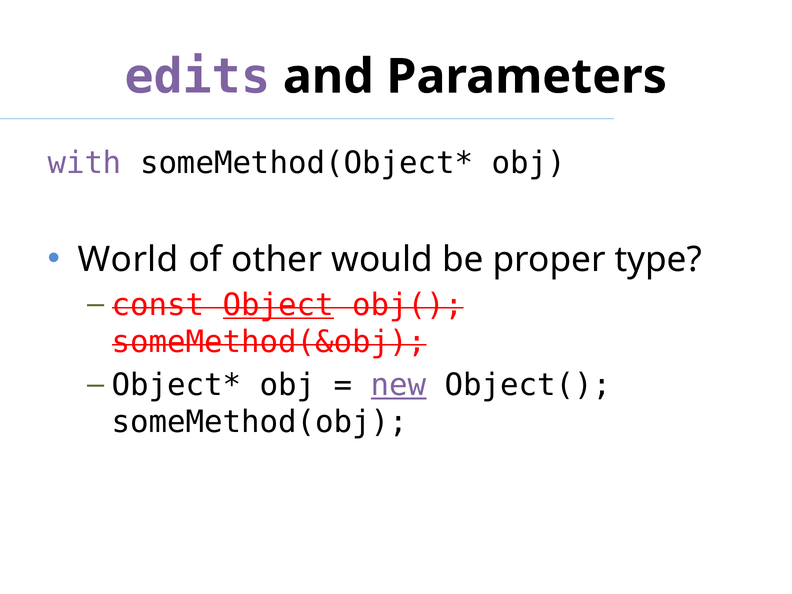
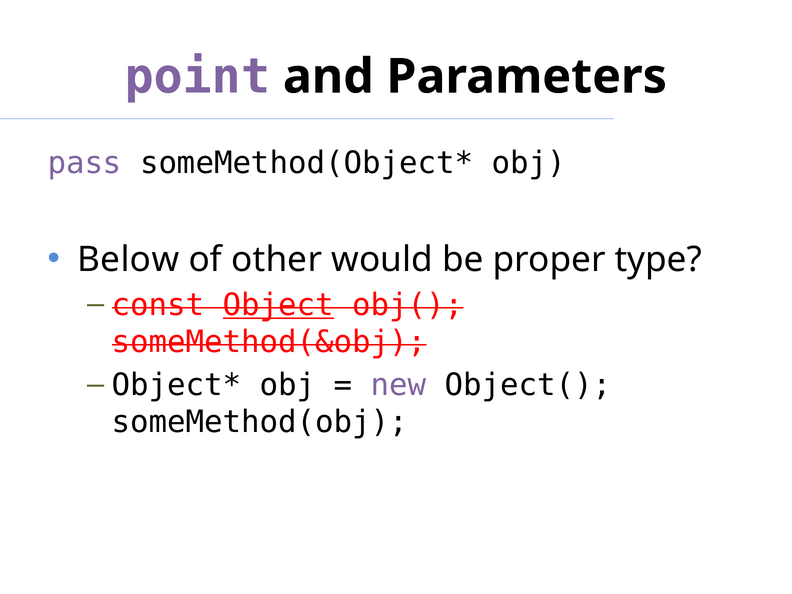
edits: edits -> point
with: with -> pass
World: World -> Below
new underline: present -> none
